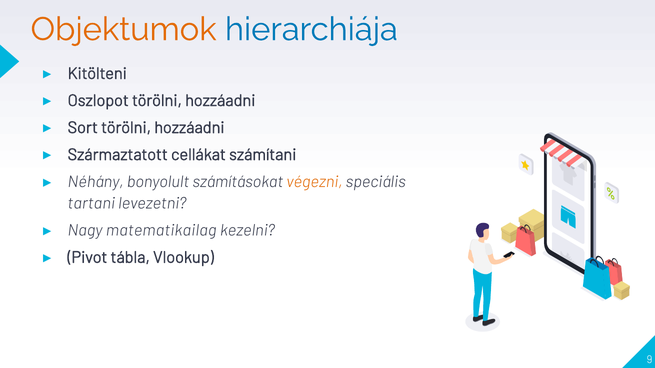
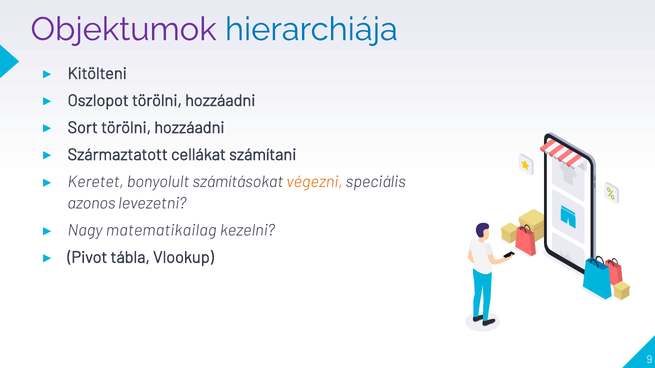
Objektumok colour: orange -> purple
Néhány: Néhány -> Keretet
tartani: tartani -> azonos
